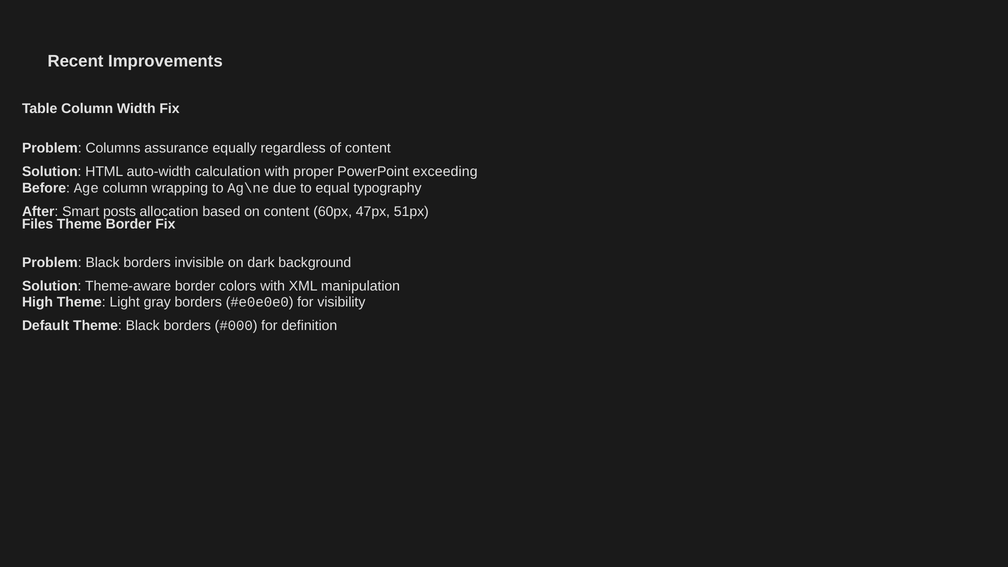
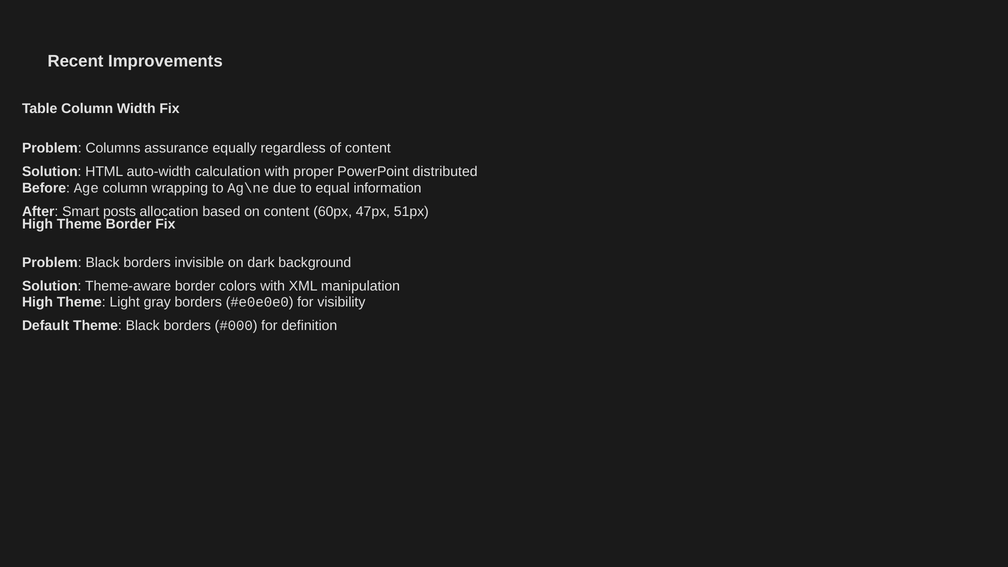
exceeding: exceeding -> distributed
typography: typography -> information
Files at (38, 224): Files -> High
